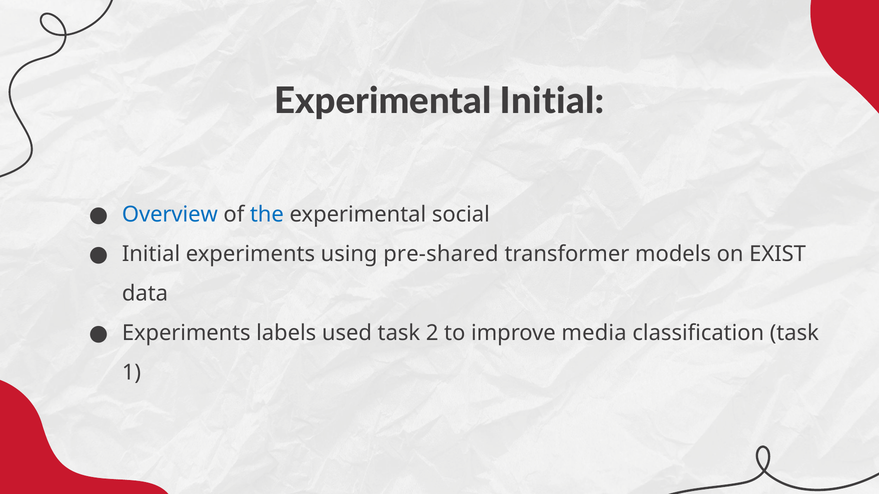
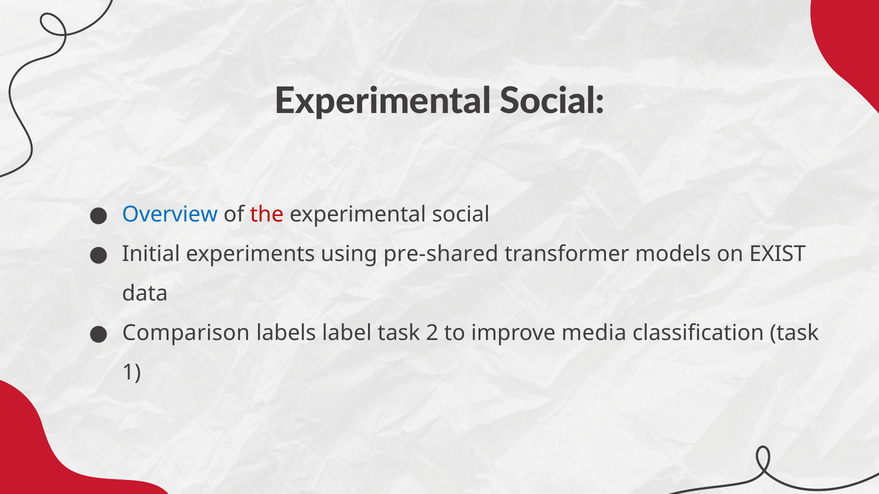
Initial at (552, 101): Initial -> Social
the colour: blue -> red
Experiments at (186, 333): Experiments -> Comparison
used: used -> label
